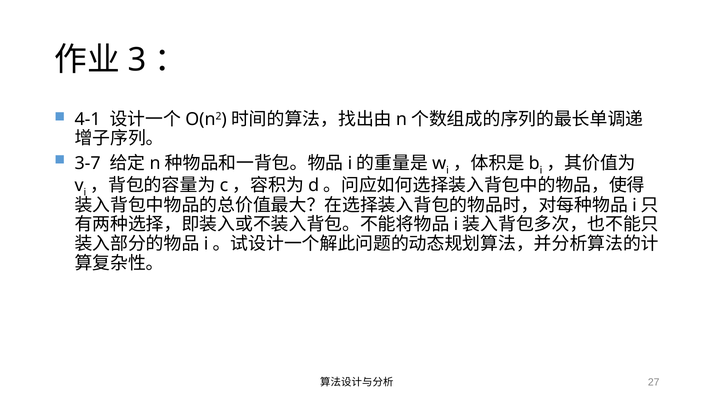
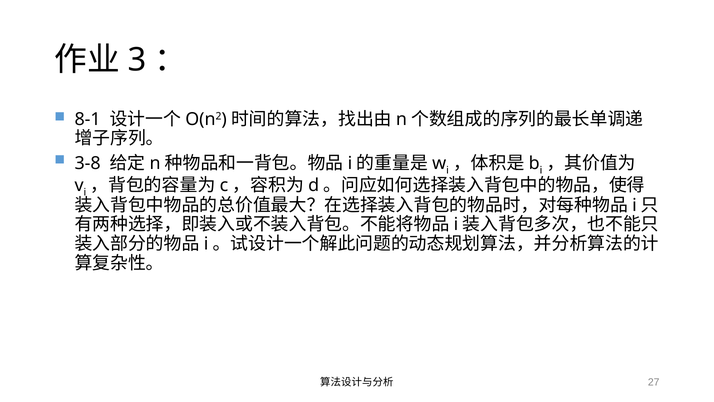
4-1: 4-1 -> 8-1
3-7: 3-7 -> 3-8
